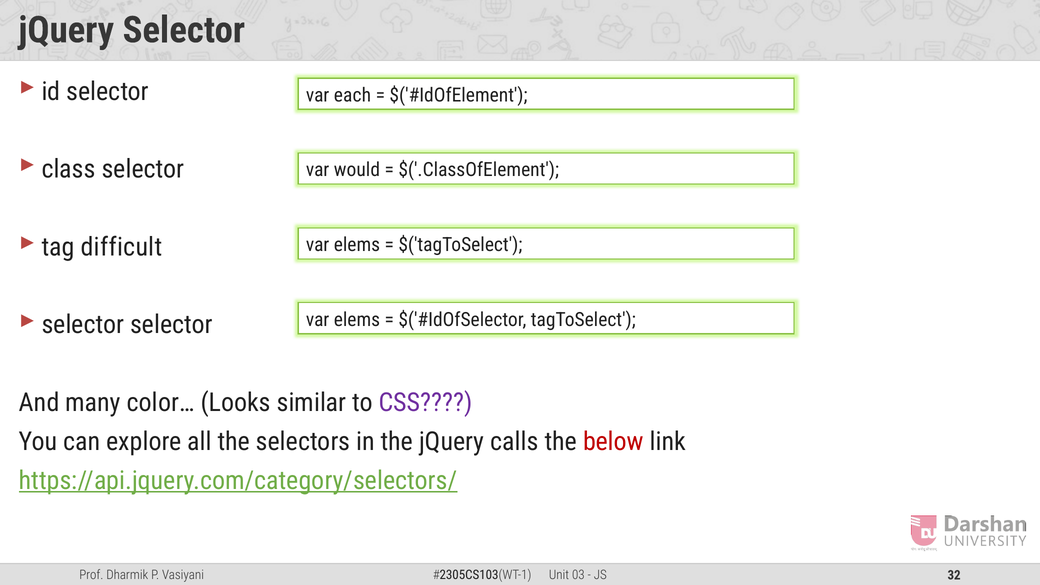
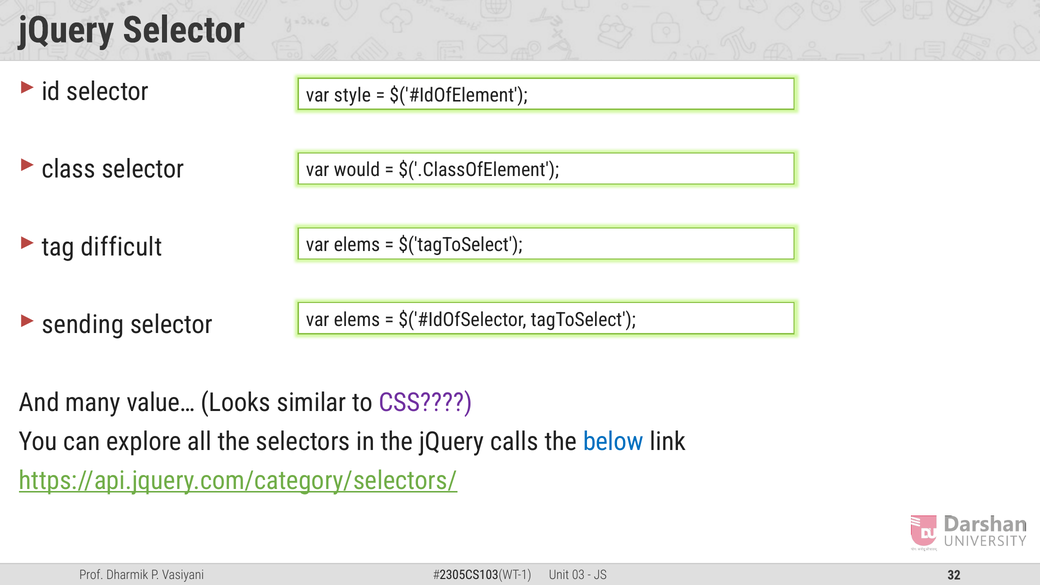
each: each -> style
selector at (83, 325): selector -> sending
color…: color… -> value…
below colour: red -> blue
